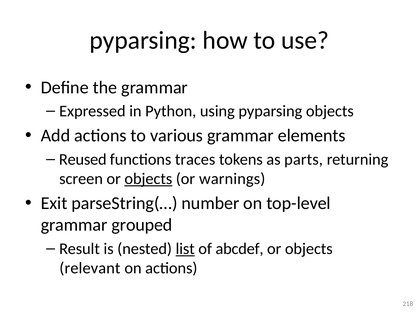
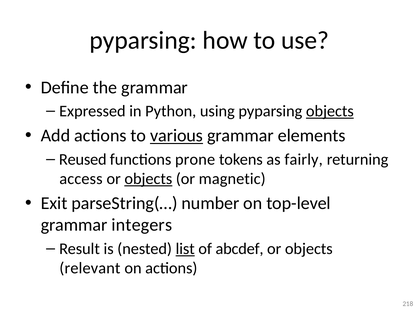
objects at (330, 111) underline: none -> present
various underline: none -> present
traces: traces -> prone
parts: parts -> fairly
screen: screen -> access
warnings: warnings -> magnetic
grouped: grouped -> integers
